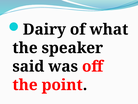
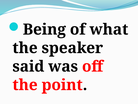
Dairy: Dairy -> Being
